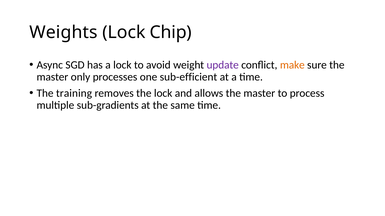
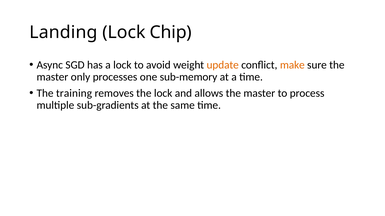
Weights: Weights -> Landing
update colour: purple -> orange
sub-efficient: sub-efficient -> sub-memory
